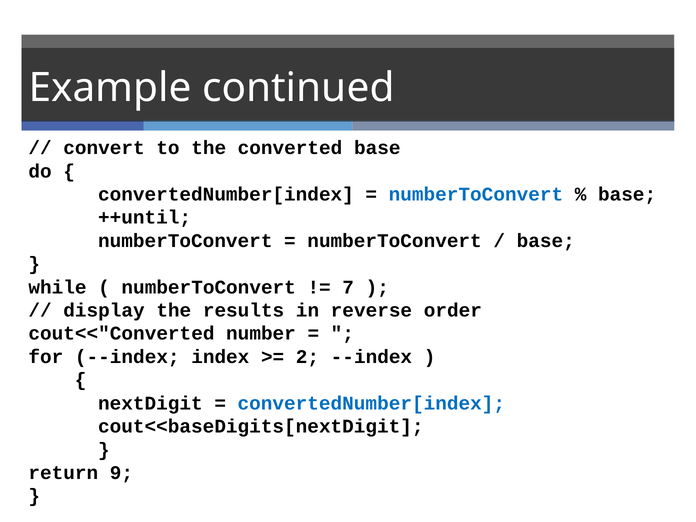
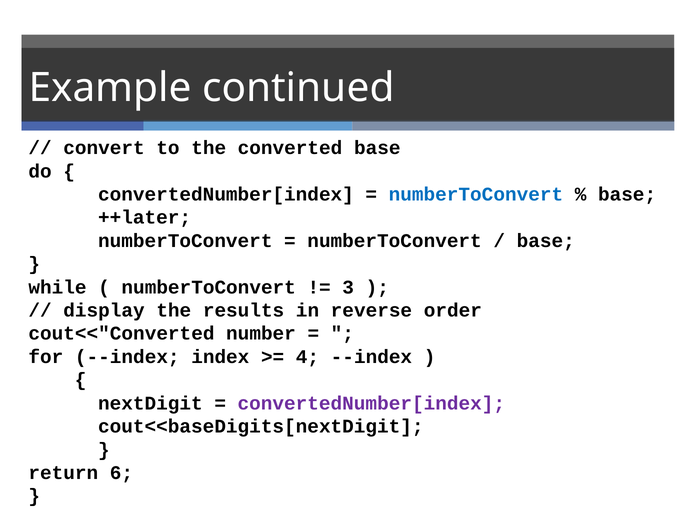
++until: ++until -> ++later
7: 7 -> 3
2: 2 -> 4
convertedNumber[index at (371, 403) colour: blue -> purple
9: 9 -> 6
